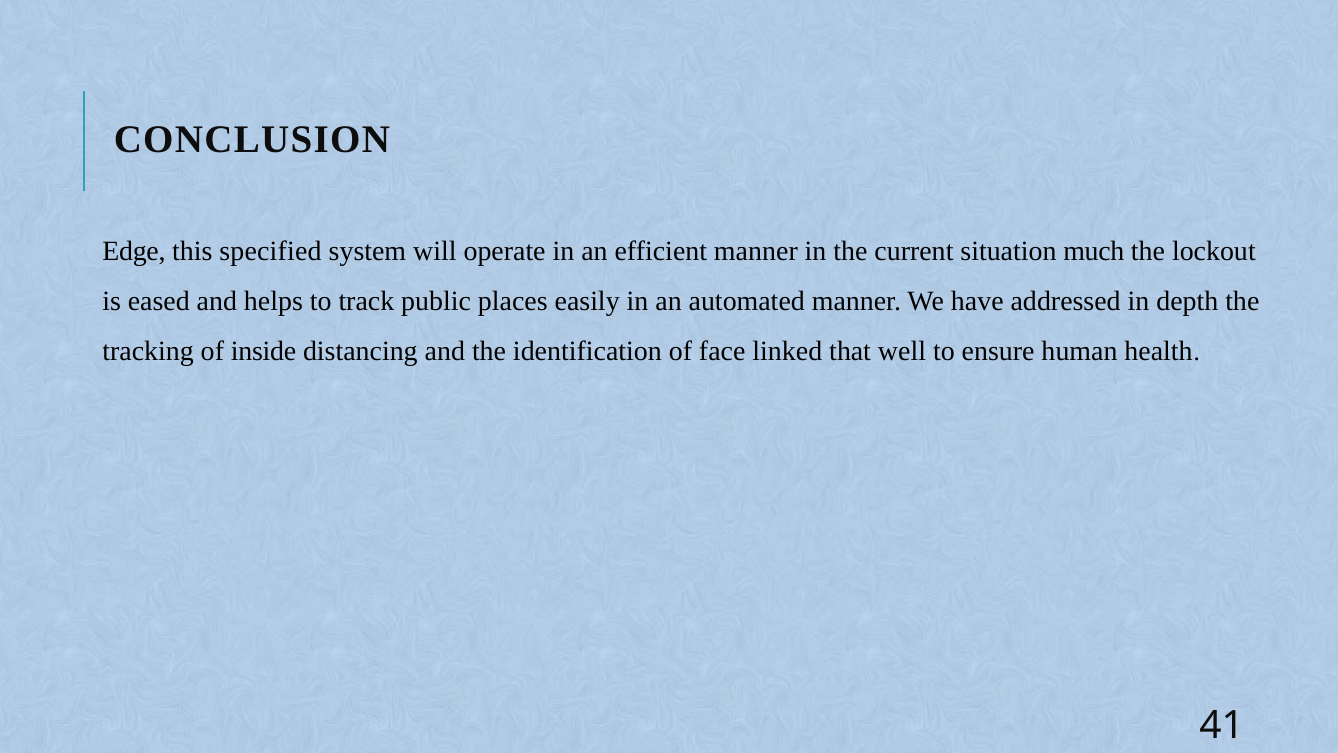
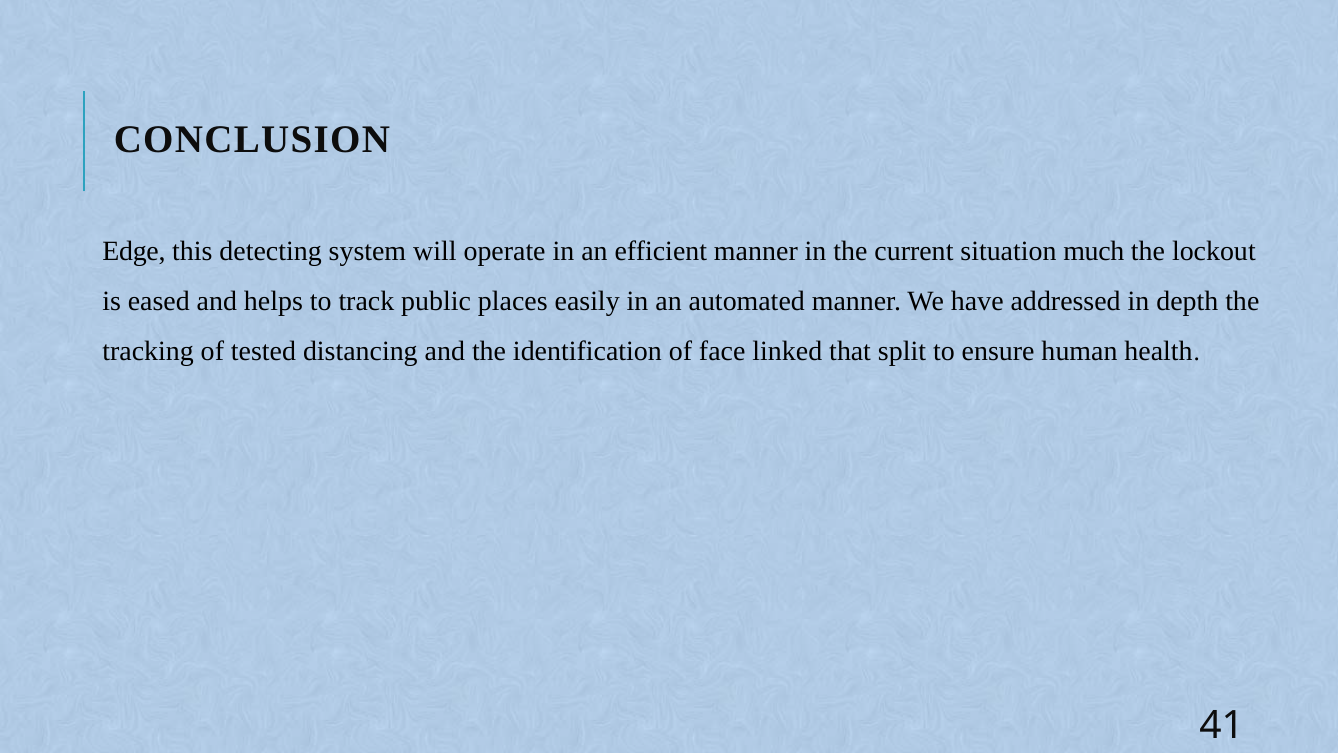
specified: specified -> detecting
inside: inside -> tested
well: well -> split
